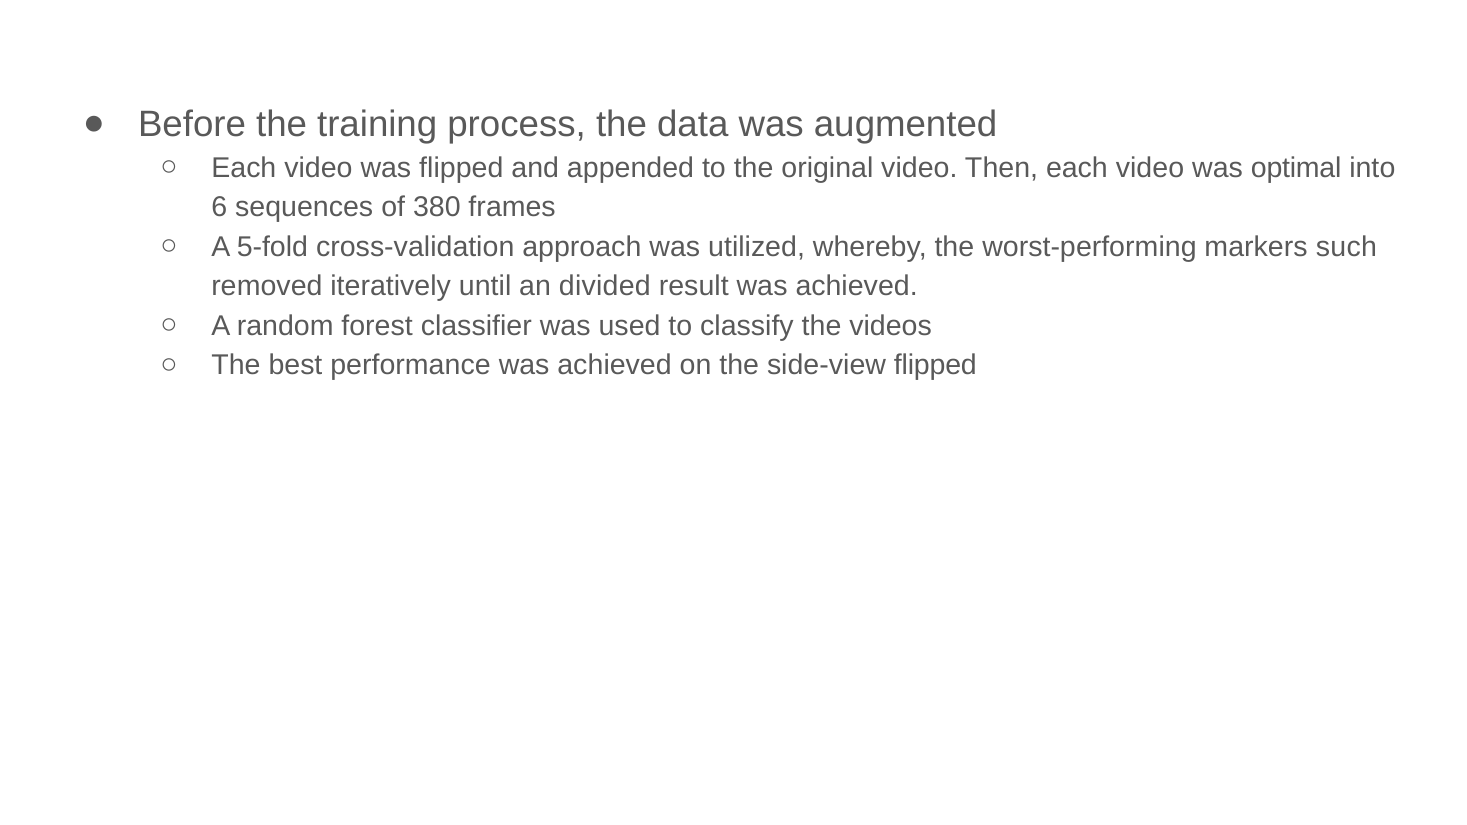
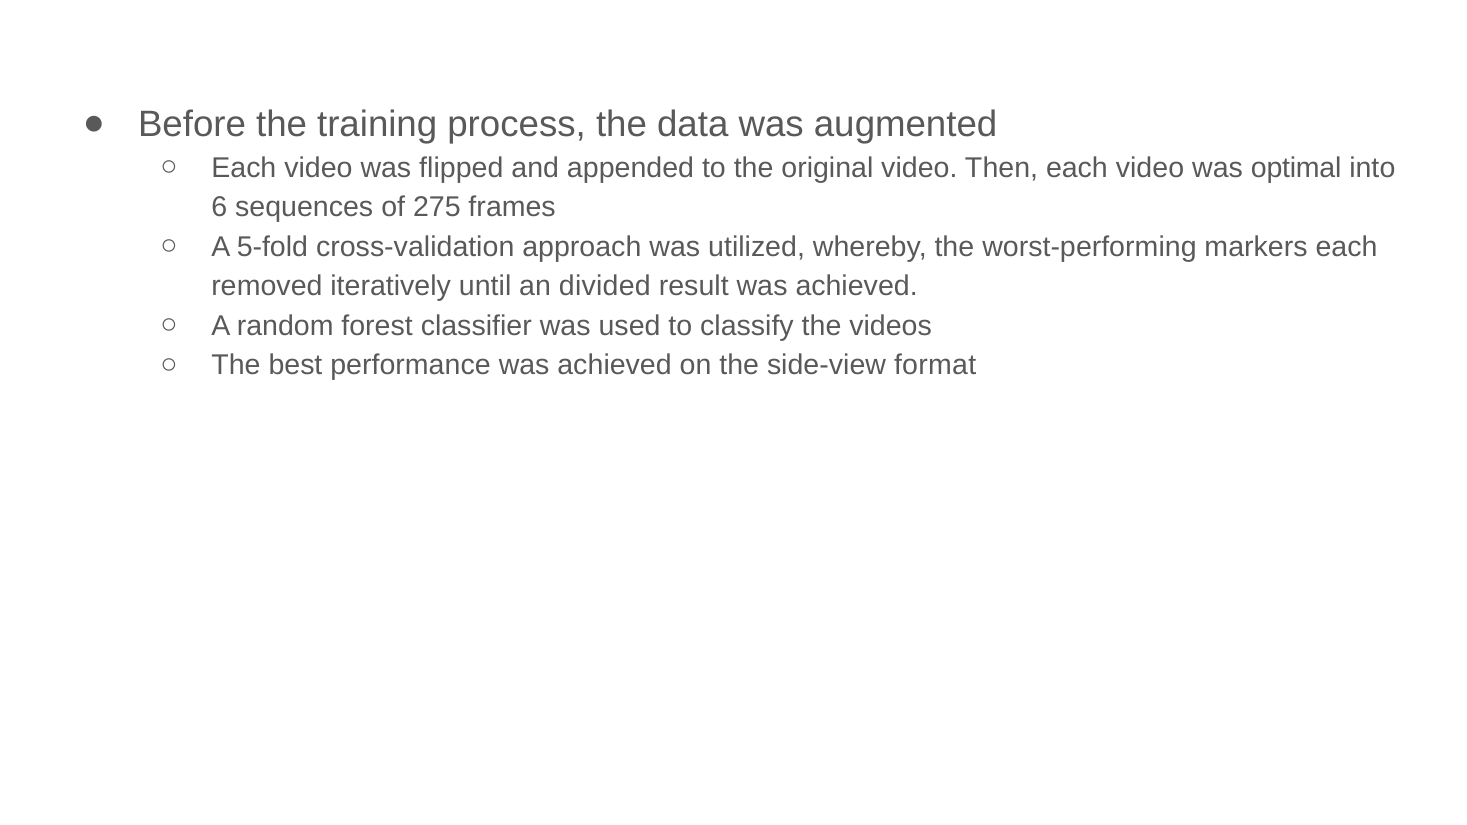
380: 380 -> 275
markers such: such -> each
side-view flipped: flipped -> format
